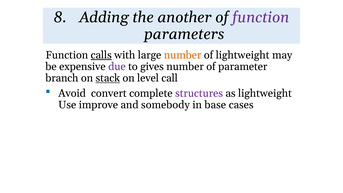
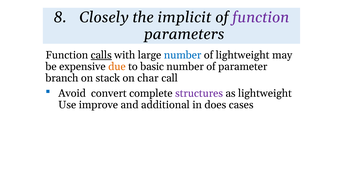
Adding: Adding -> Closely
another: another -> implicit
number at (183, 55) colour: orange -> blue
due colour: purple -> orange
gives: gives -> basic
stack underline: present -> none
level: level -> char
somebody: somebody -> additional
base: base -> does
